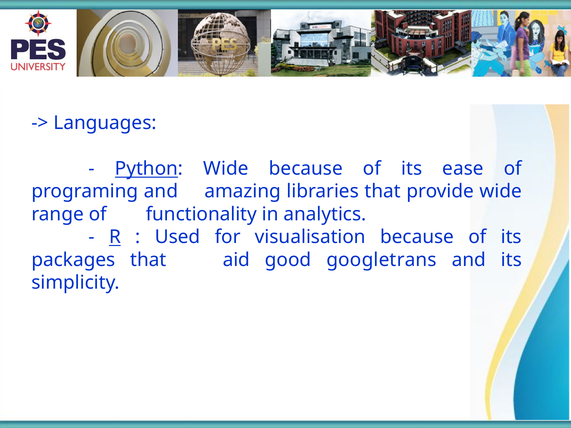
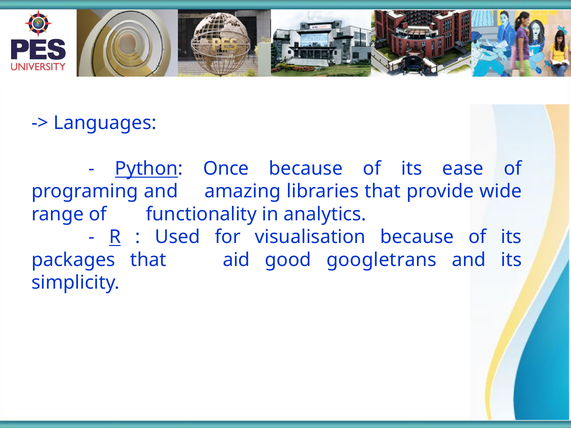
Python Wide: Wide -> Once
